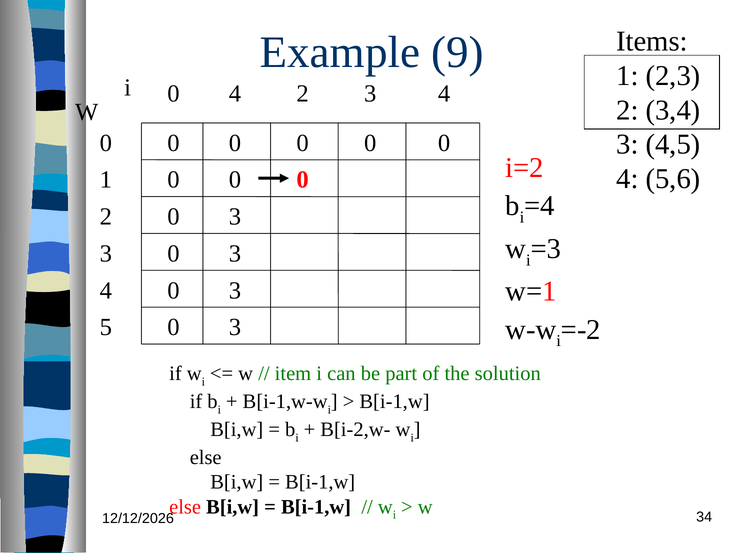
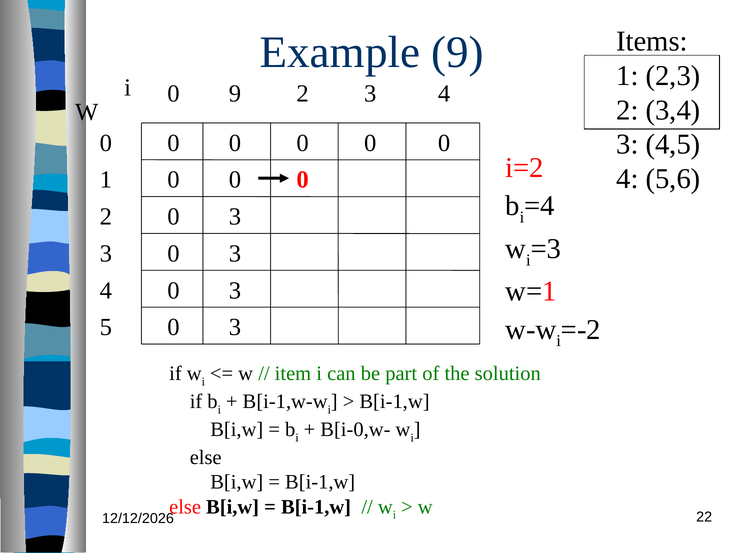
0 4: 4 -> 9
B[i-2,w-: B[i-2,w- -> B[i-0,w-
34: 34 -> 22
